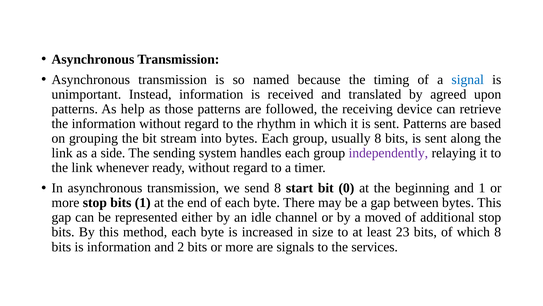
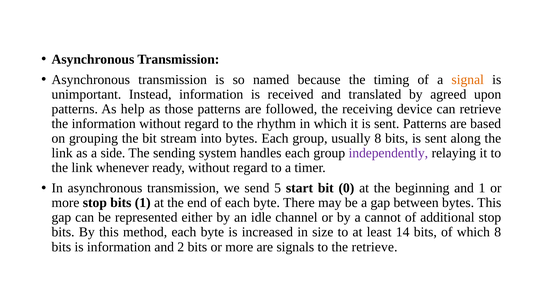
signal colour: blue -> orange
send 8: 8 -> 5
moved: moved -> cannot
23: 23 -> 14
the services: services -> retrieve
